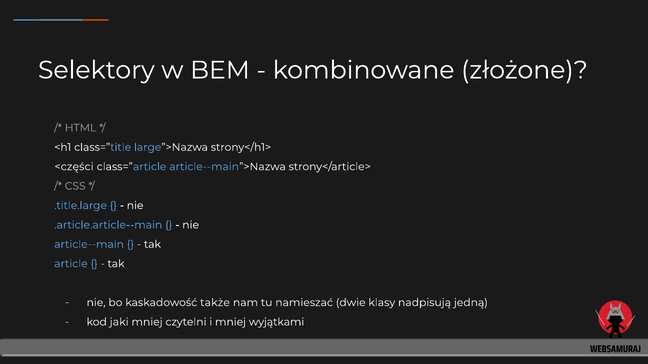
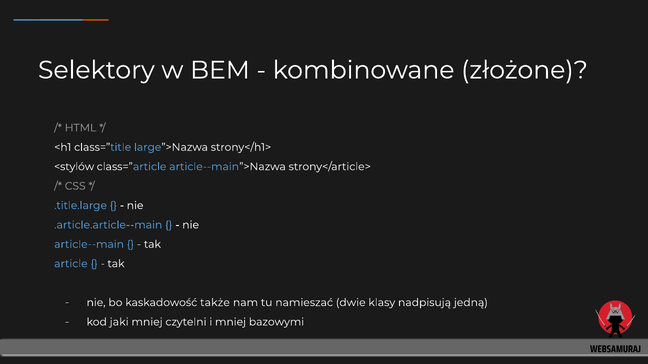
<części: <części -> <stylów
wyjątkami: wyjątkami -> bazowymi
